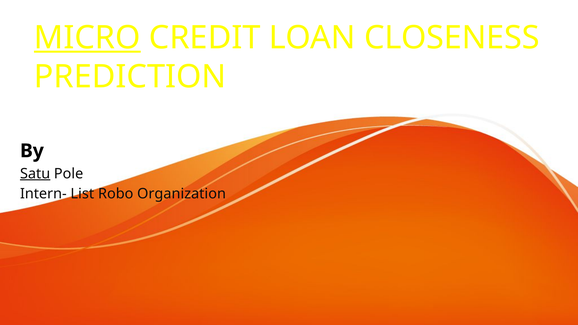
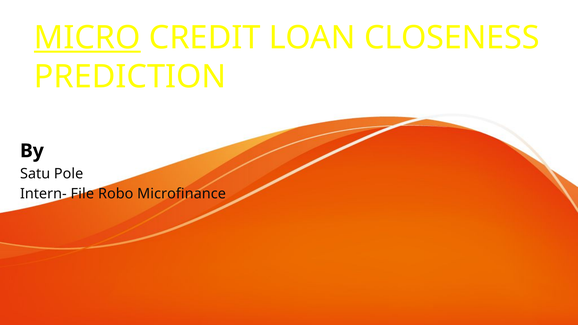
Satu underline: present -> none
List: List -> File
Organization: Organization -> Microfinance
